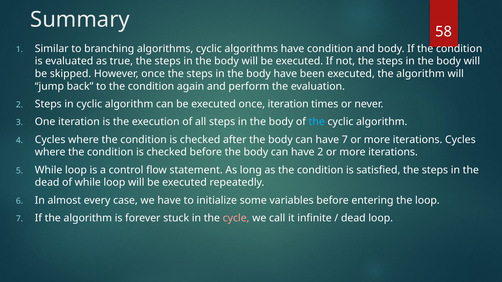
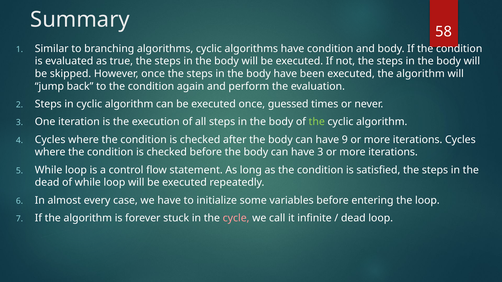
once iteration: iteration -> guessed
the at (317, 122) colour: light blue -> light green
have 7: 7 -> 9
have 2: 2 -> 3
